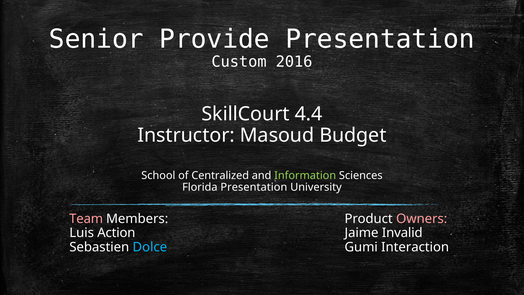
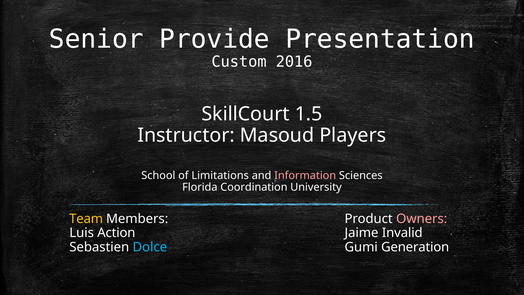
4.4: 4.4 -> 1.5
Budget: Budget -> Players
Centralized: Centralized -> Limitations
Information colour: light green -> pink
Florida Presentation: Presentation -> Coordination
Team colour: pink -> yellow
Interaction: Interaction -> Generation
